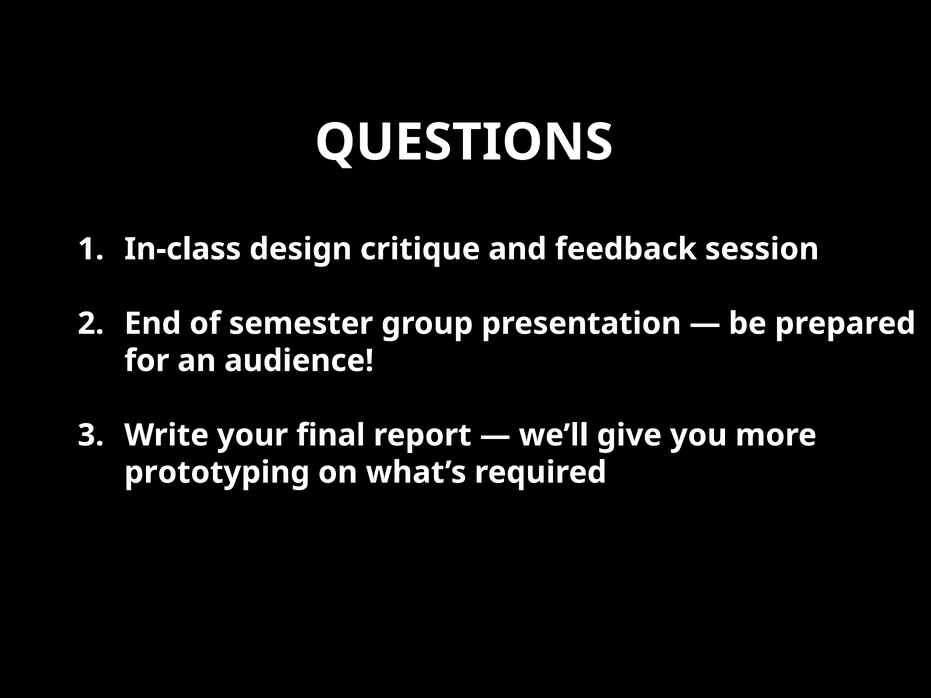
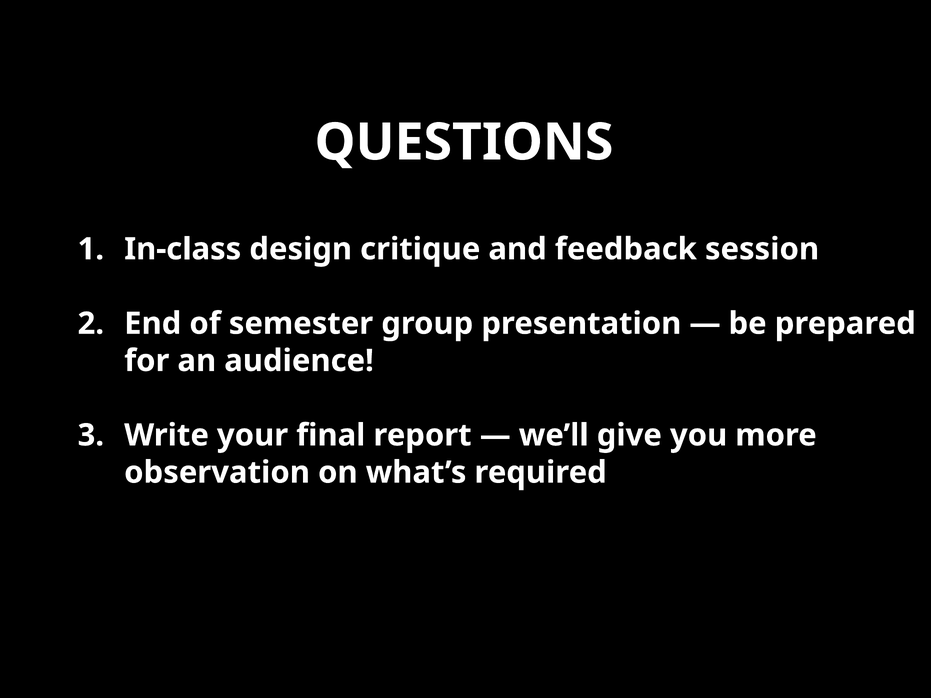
prototyping: prototyping -> observation
